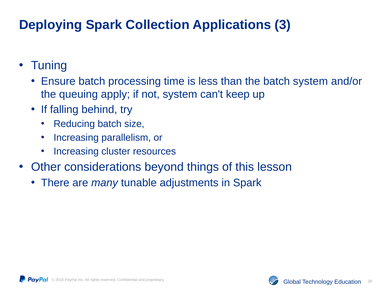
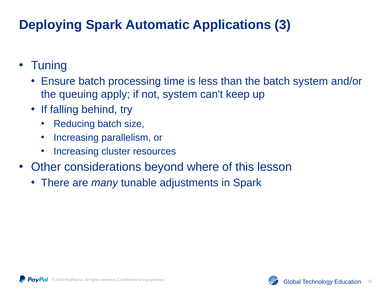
Collection: Collection -> Automatic
things: things -> where
